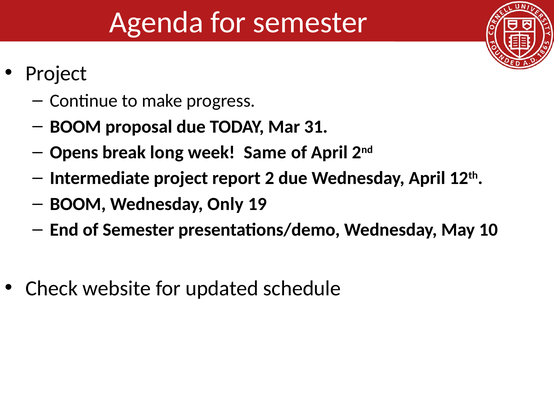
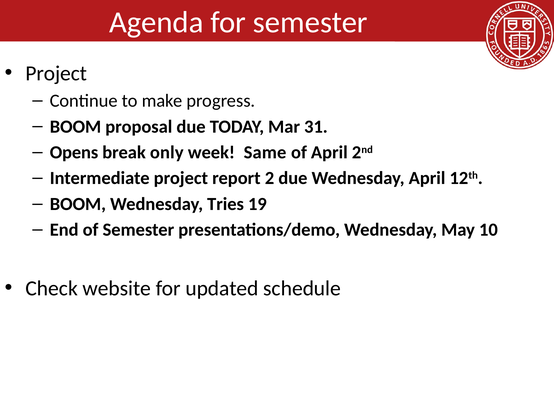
long: long -> only
Only: Only -> Tries
